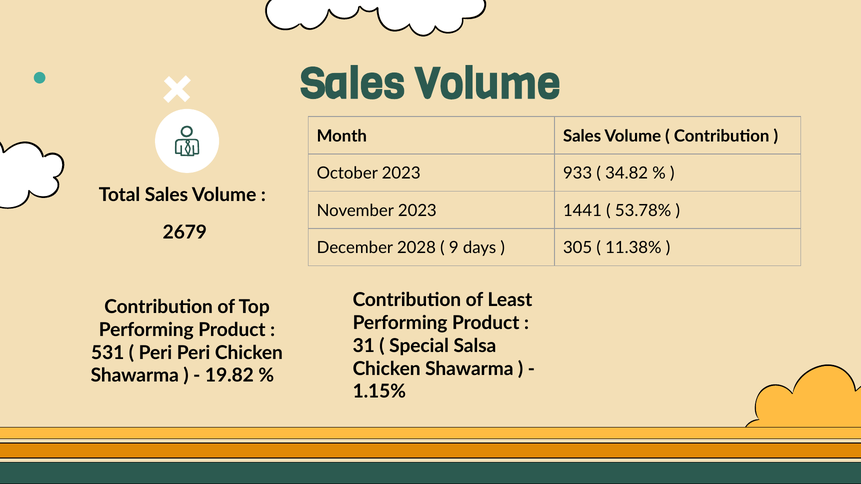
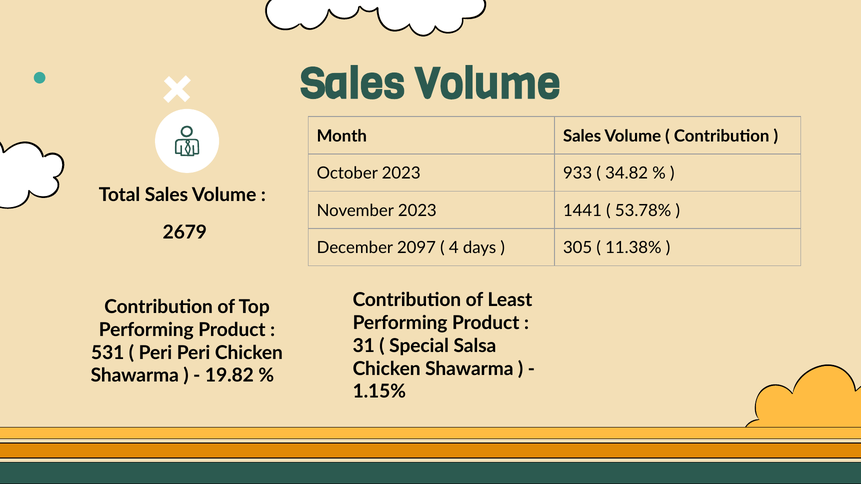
2028: 2028 -> 2097
9: 9 -> 4
